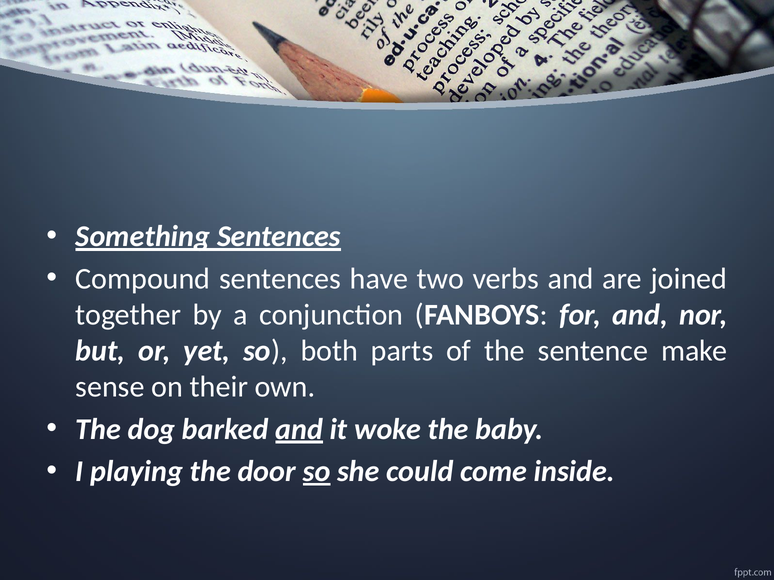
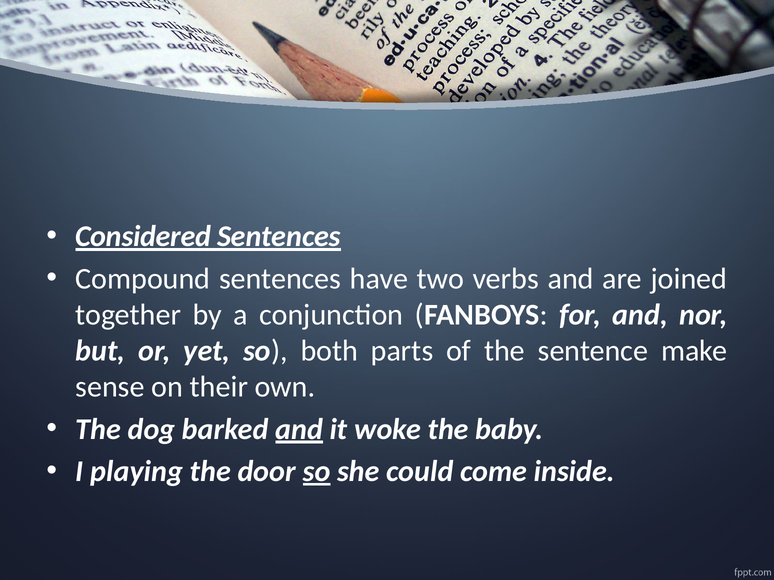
Something: Something -> Considered
